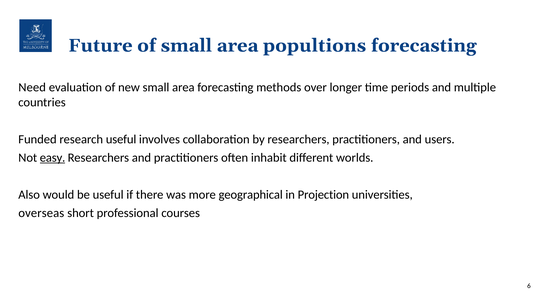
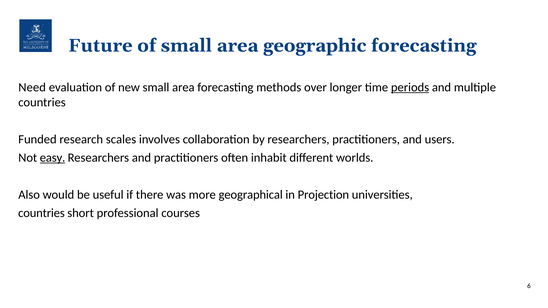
popultions: popultions -> geographic
periods underline: none -> present
research useful: useful -> scales
overseas at (41, 213): overseas -> countries
